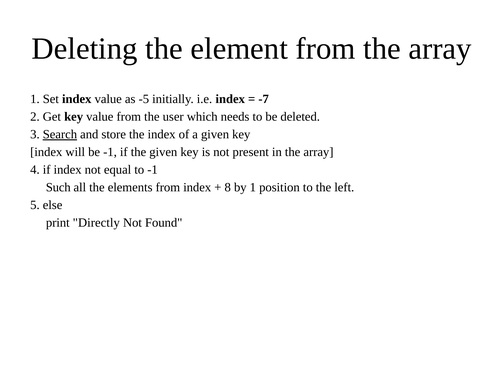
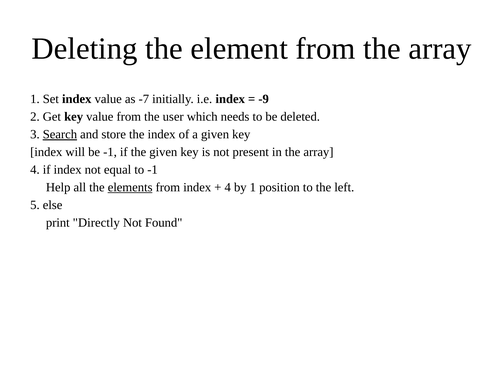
-5: -5 -> -7
-7: -7 -> -9
Such: Such -> Help
elements underline: none -> present
8 at (228, 187): 8 -> 4
